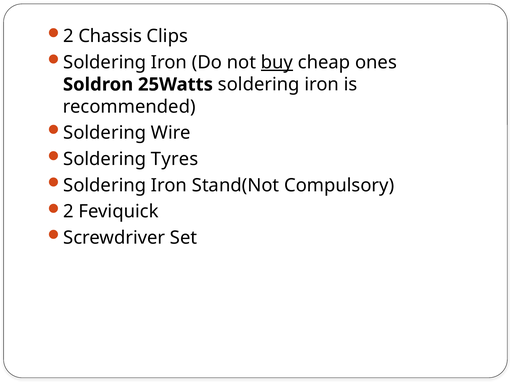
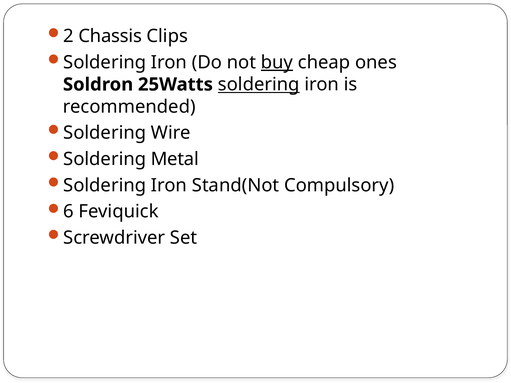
soldering at (259, 85) underline: none -> present
Tyres: Tyres -> Metal
2 at (69, 212): 2 -> 6
